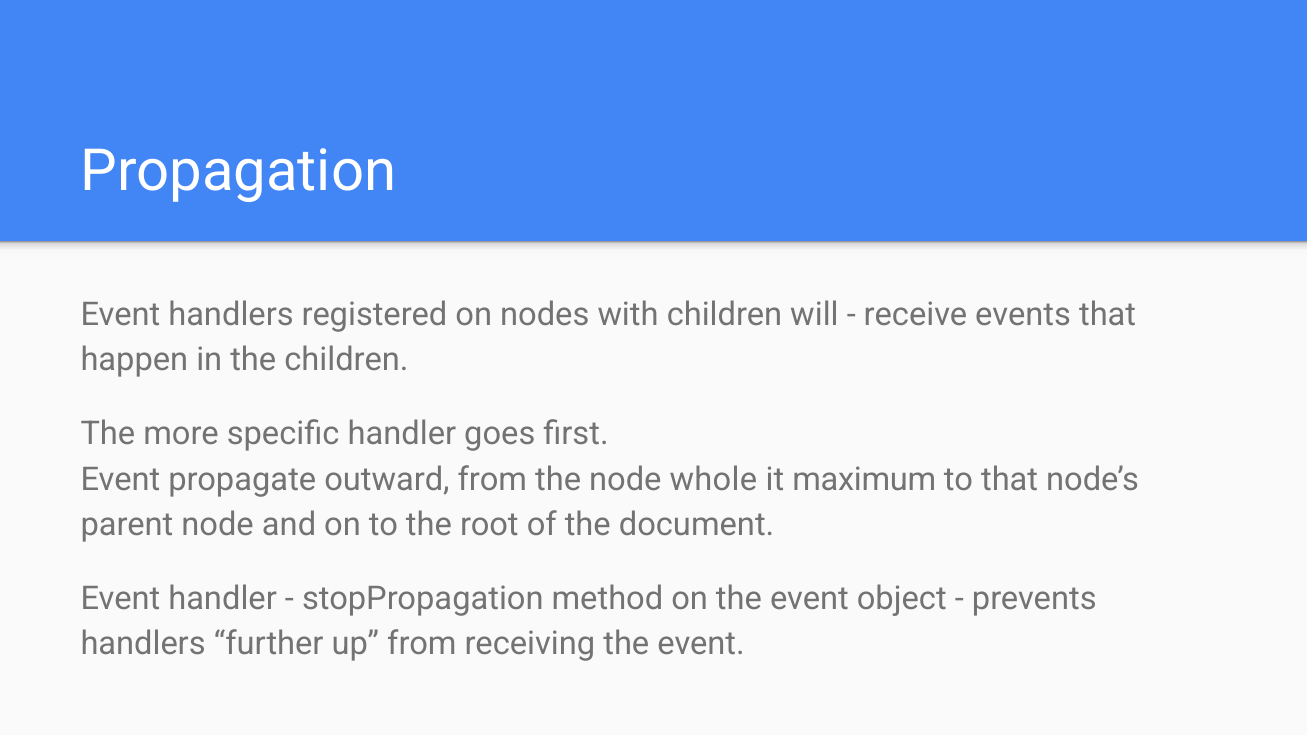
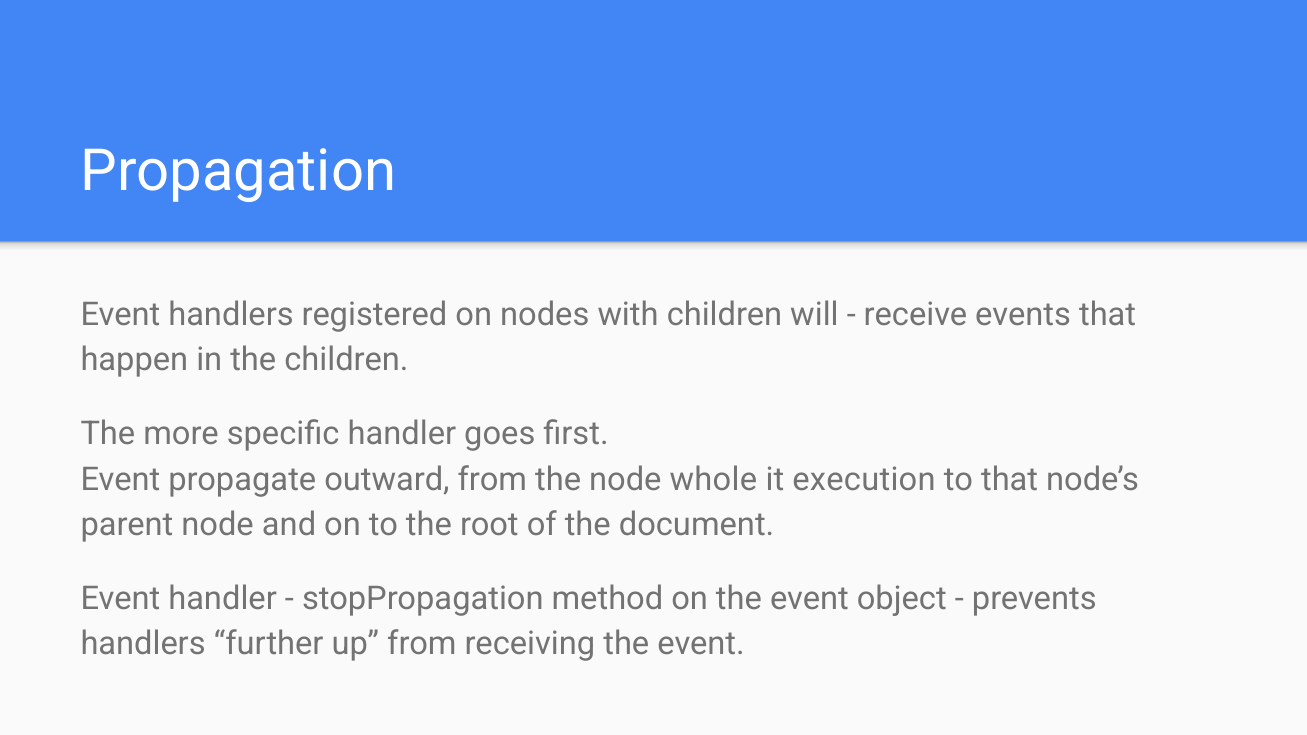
maximum: maximum -> execution
